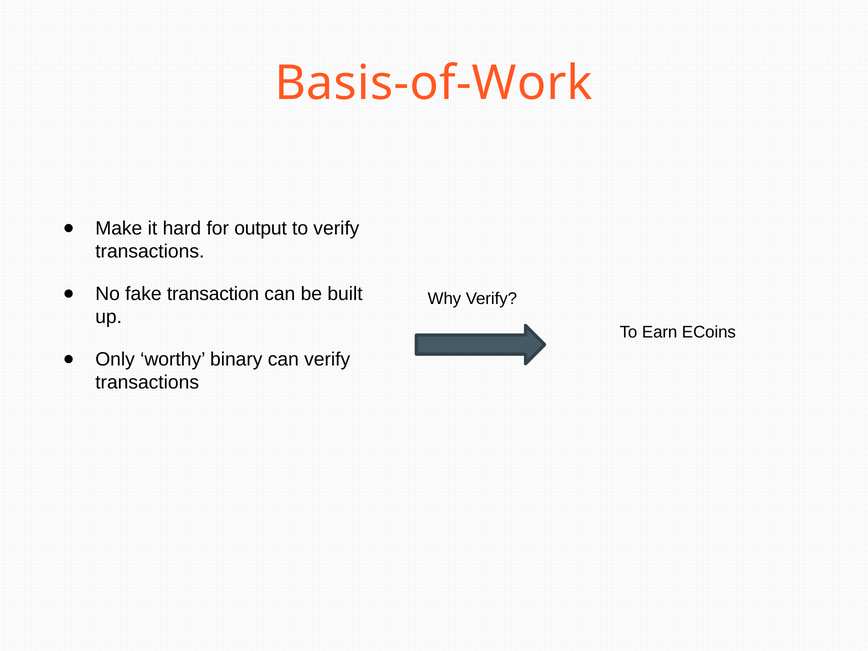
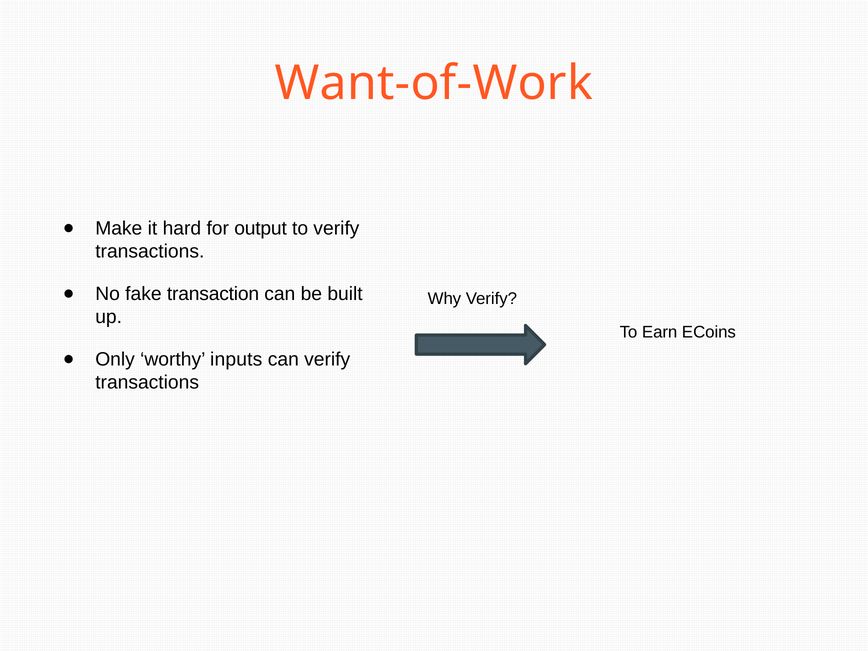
Basis-of-Work: Basis-of-Work -> Want-of-Work
binary: binary -> inputs
